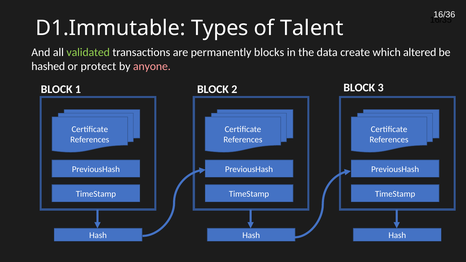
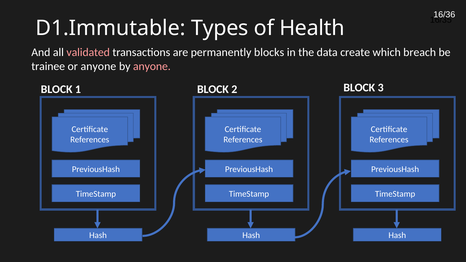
Talent: Talent -> Health
validated colour: light green -> pink
altered: altered -> breach
hashed: hashed -> trainee
or protect: protect -> anyone
